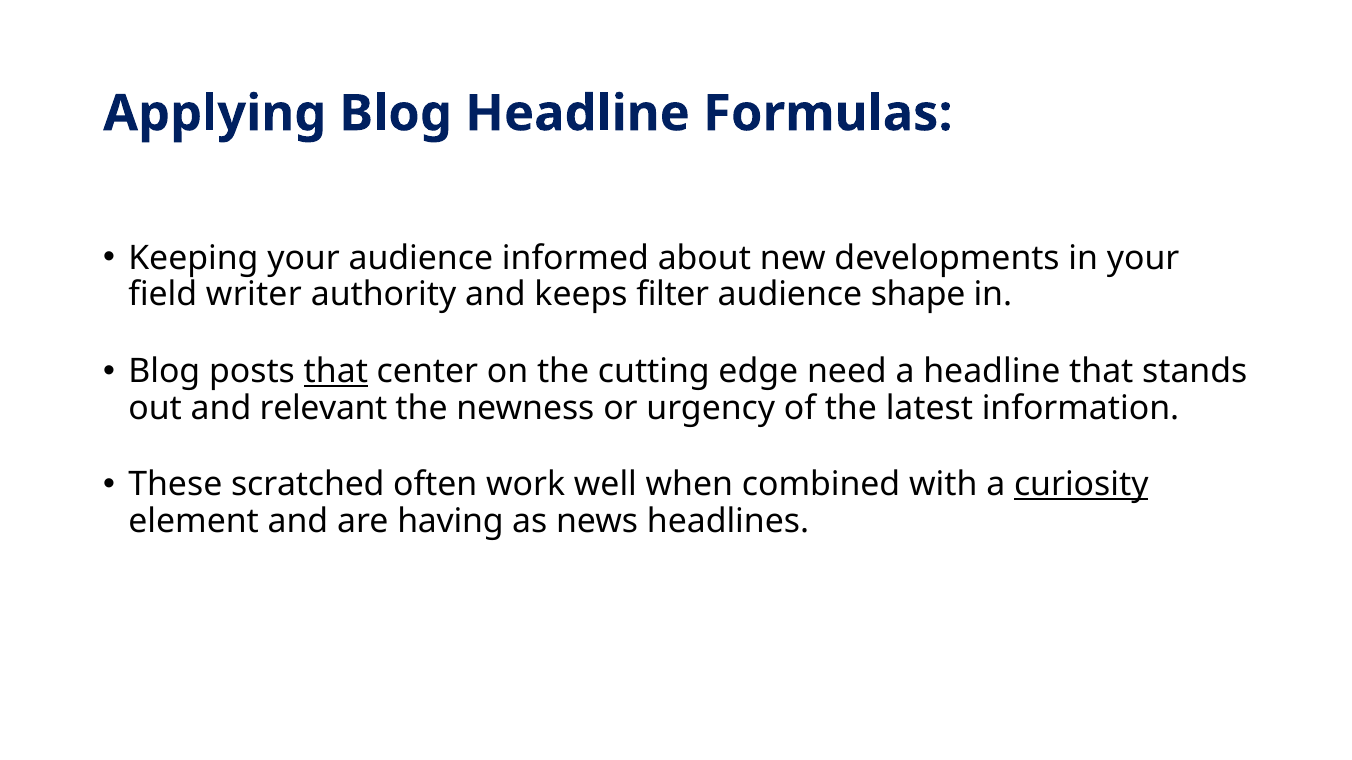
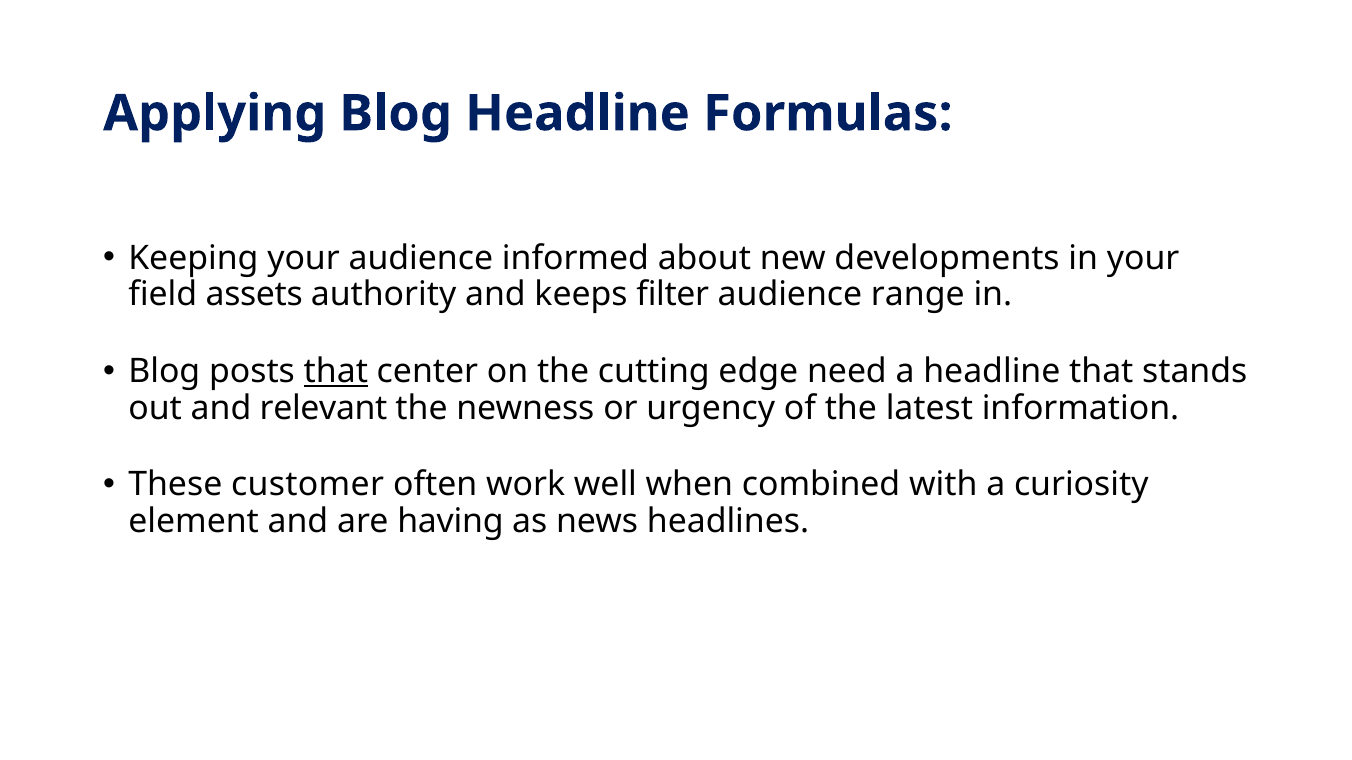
writer: writer -> assets
shape: shape -> range
scratched: scratched -> customer
curiosity underline: present -> none
